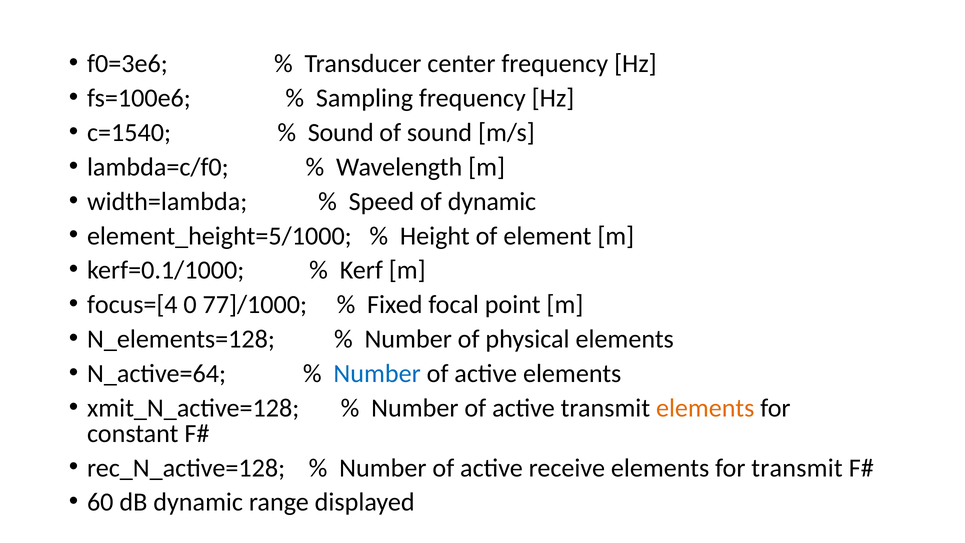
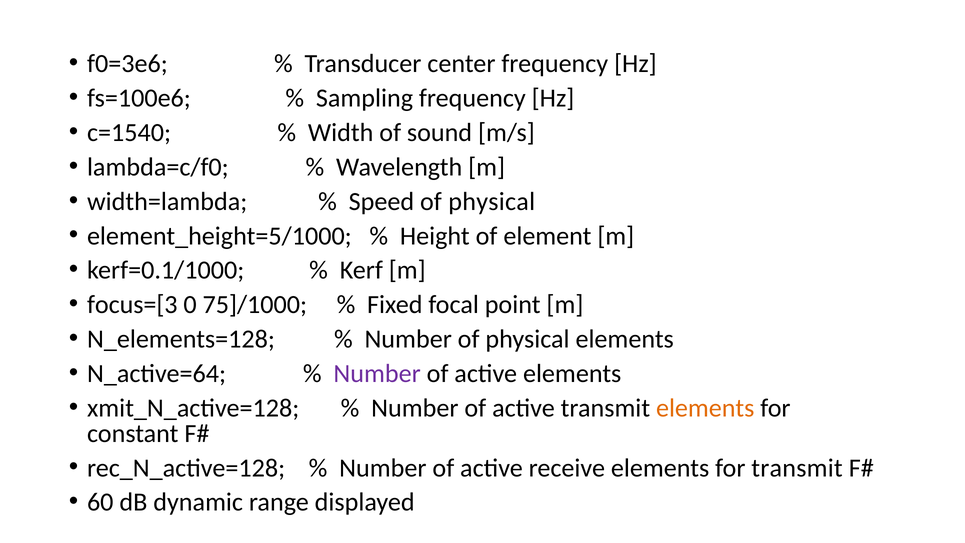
Sound at (341, 133): Sound -> Width
dynamic at (492, 201): dynamic -> physical
focus=[4: focus=[4 -> focus=[3
77]/1000: 77]/1000 -> 75]/1000
Number at (377, 373) colour: blue -> purple
